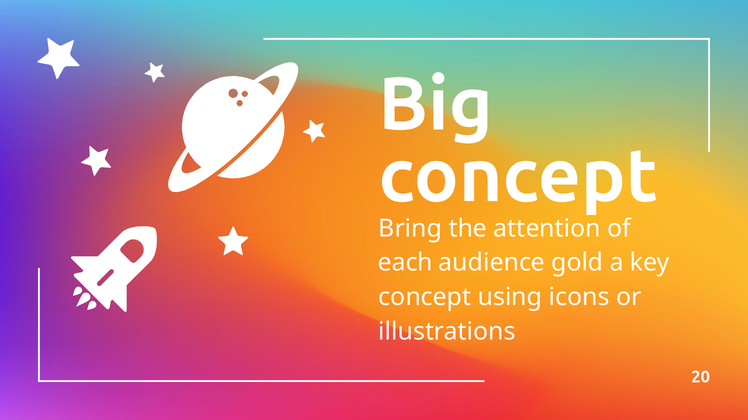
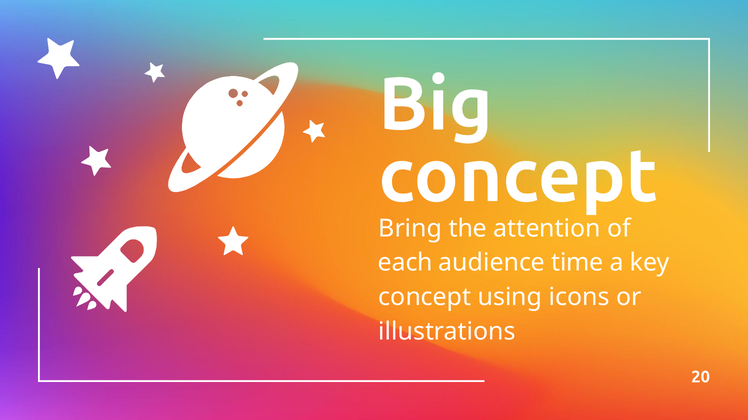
gold: gold -> time
